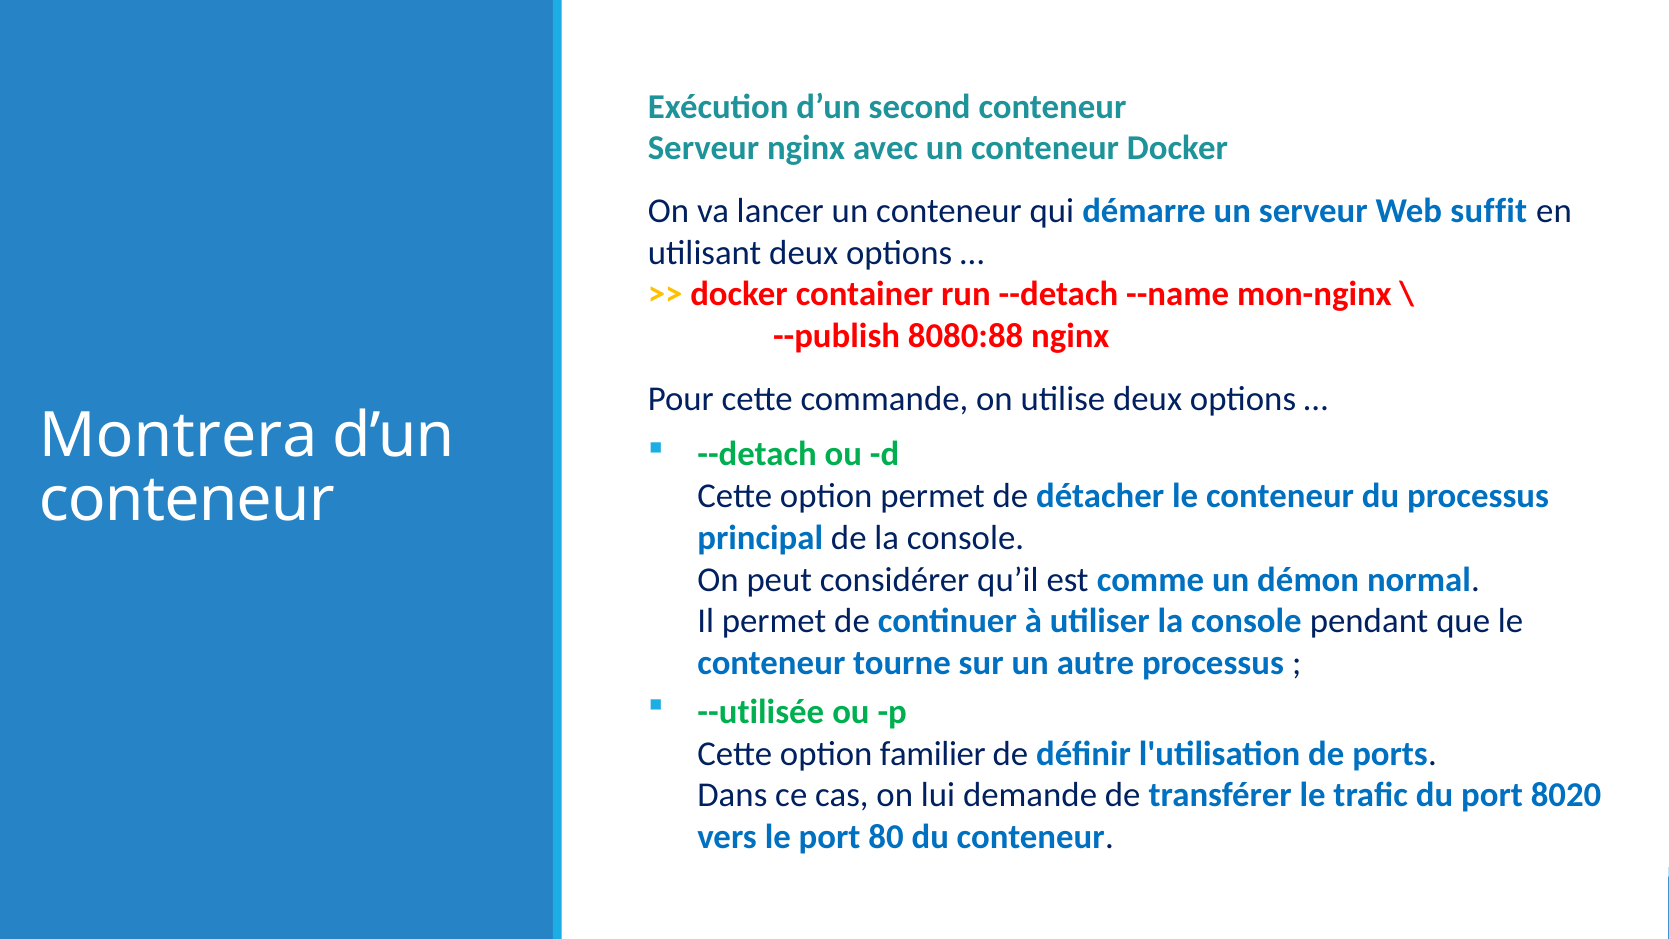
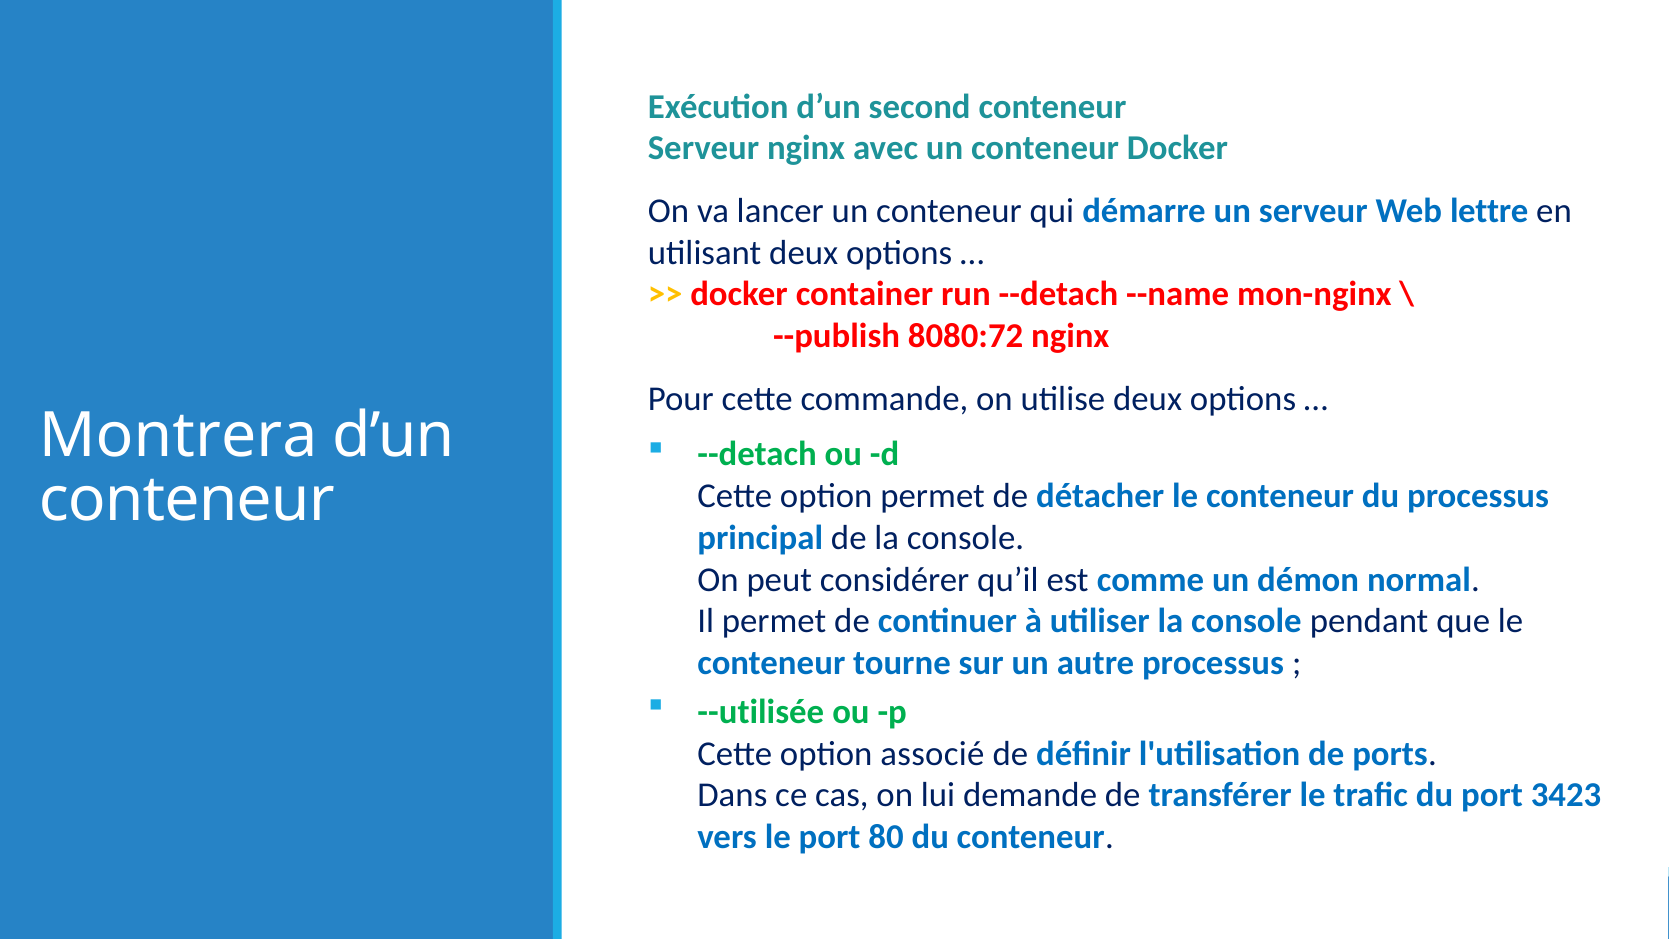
suffit: suffit -> lettre
8080:88: 8080:88 -> 8080:72
familier: familier -> associé
8020: 8020 -> 3423
